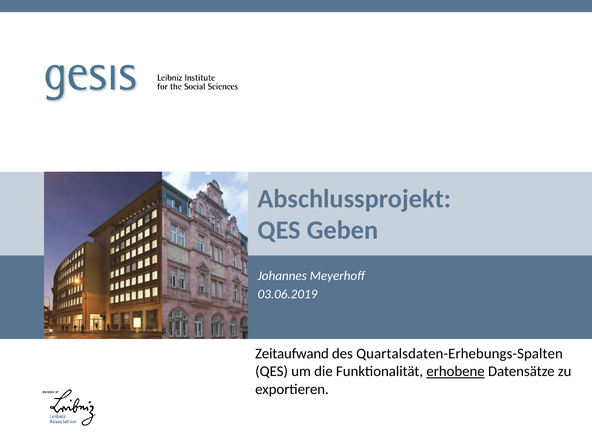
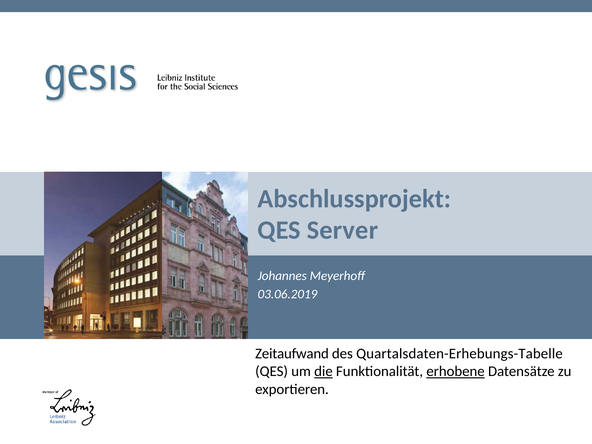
Geben: Geben -> Server
Quartalsdaten-Erhebungs-Spalten: Quartalsdaten-Erhebungs-Spalten -> Quartalsdaten-Erhebungs-Tabelle
die underline: none -> present
